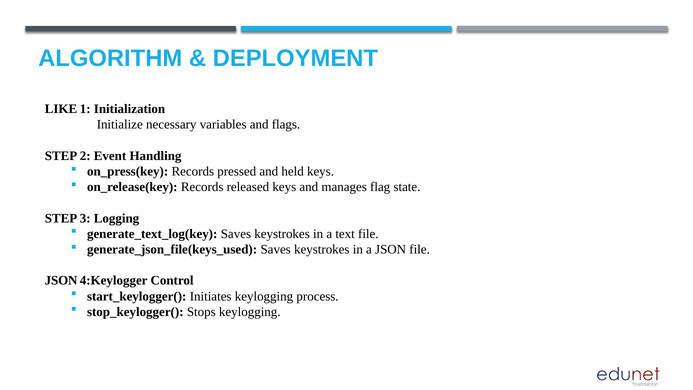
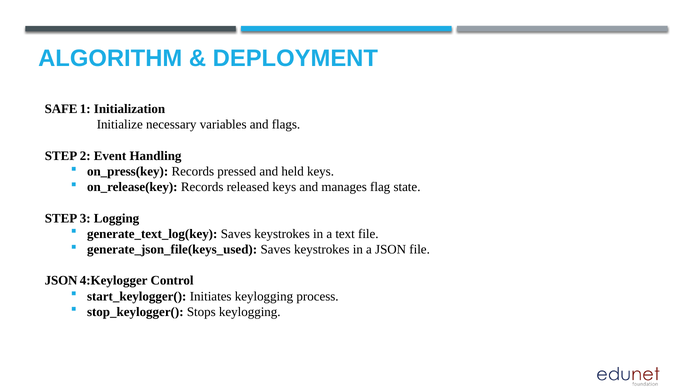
LIKE: LIKE -> SAFE
